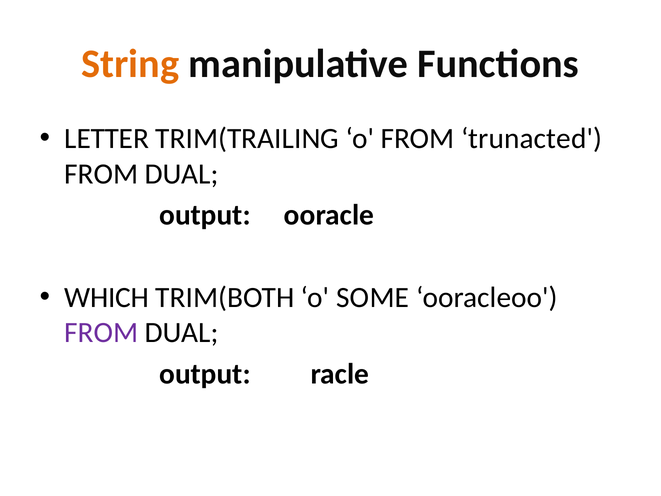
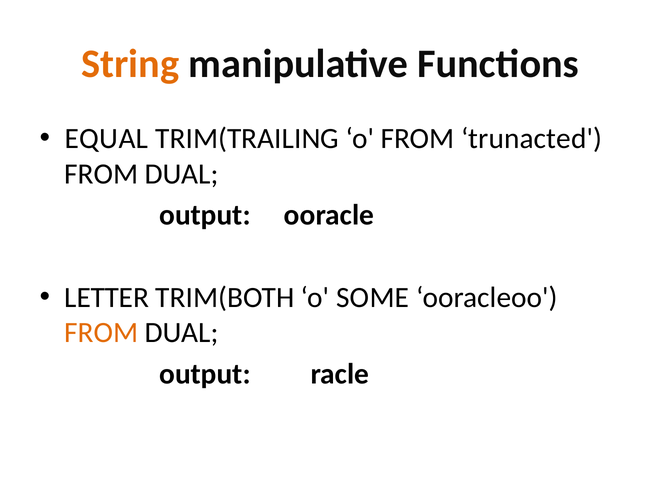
LETTER: LETTER -> EQUAL
WHICH: WHICH -> LETTER
FROM at (101, 333) colour: purple -> orange
